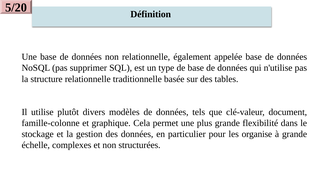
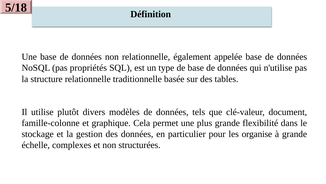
5/20: 5/20 -> 5/18
supprimer: supprimer -> propriétés
